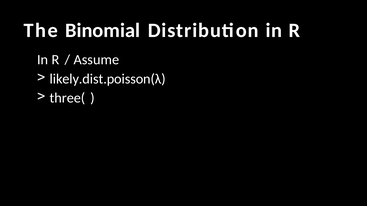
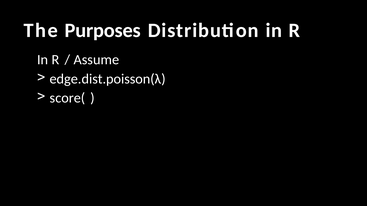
Binomial: Binomial -> Purposes
likely.dist.poisson(λ: likely.dist.poisson(λ -> edge.dist.poisson(λ
three(: three( -> score(
